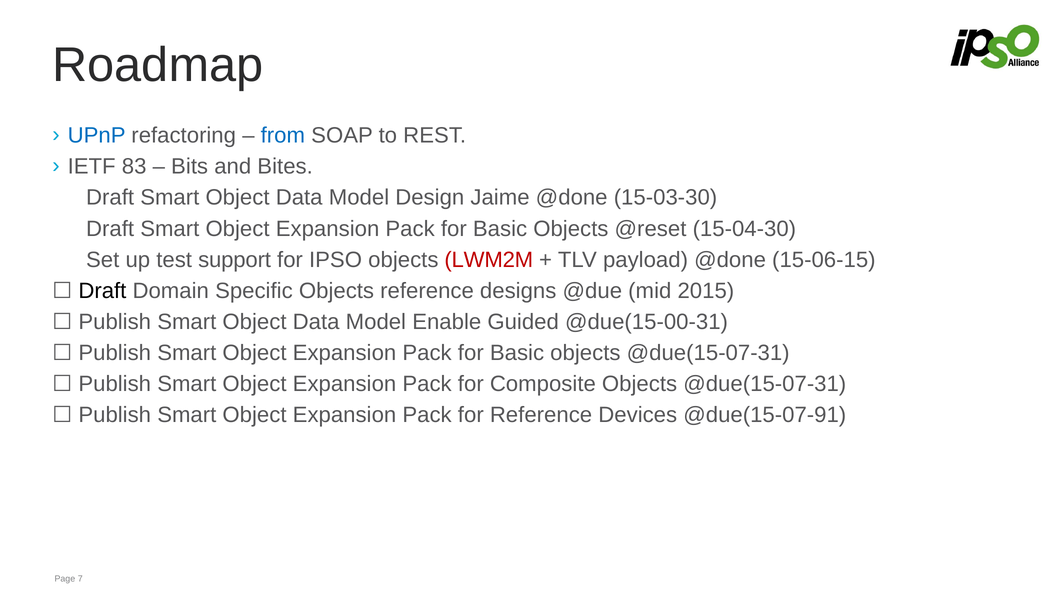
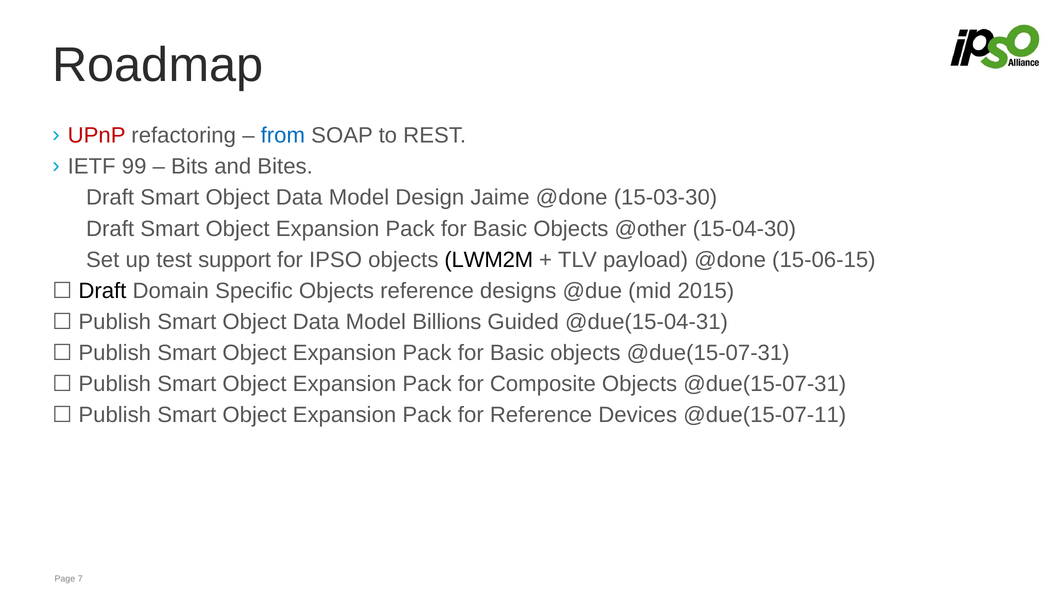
UPnP colour: blue -> red
83: 83 -> 99
@reset: @reset -> @other
LWM2M colour: red -> black
Enable: Enable -> Billions
@due(15-00-31: @due(15-00-31 -> @due(15-04-31
@due(15-07-91: @due(15-07-91 -> @due(15-07-11
